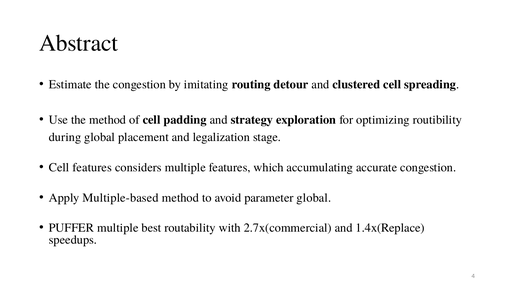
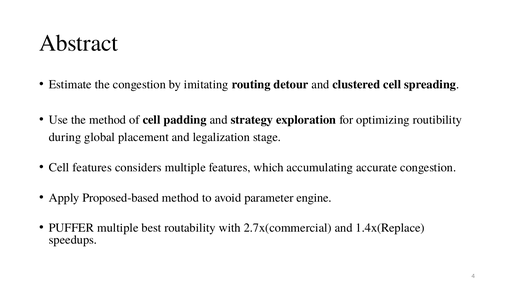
Multiple-based: Multiple-based -> Proposed-based
parameter global: global -> engine
